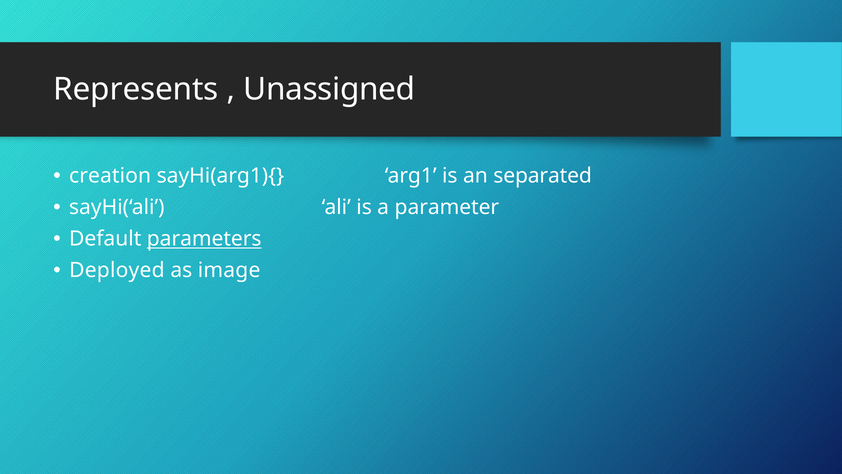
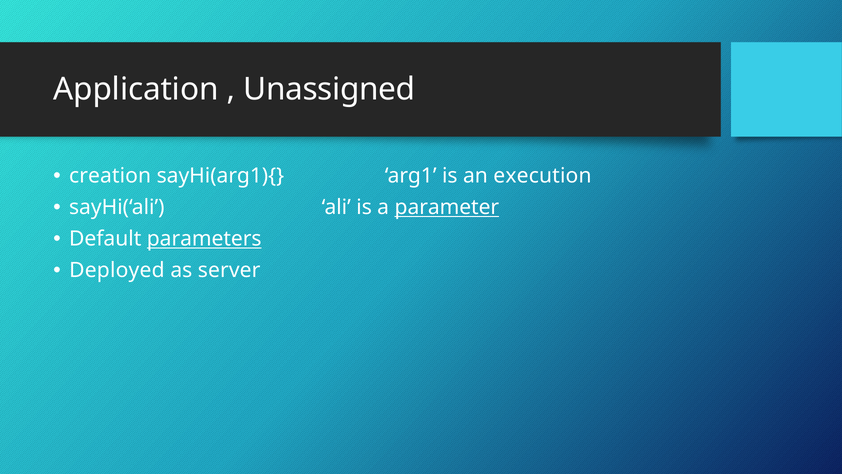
Represents: Represents -> Application
separated: separated -> execution
parameter underline: none -> present
image: image -> server
